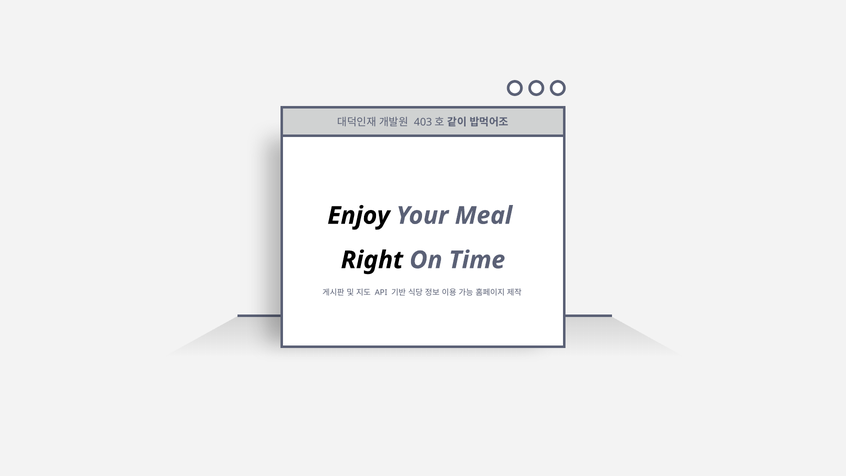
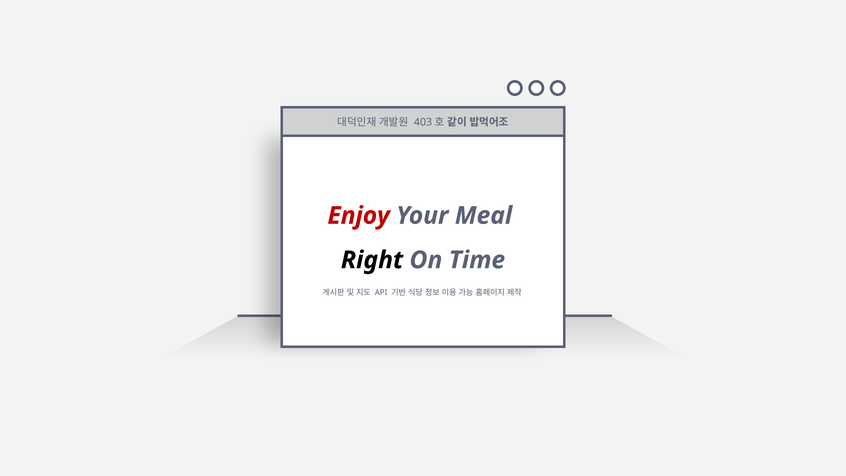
Enjoy colour: black -> red
